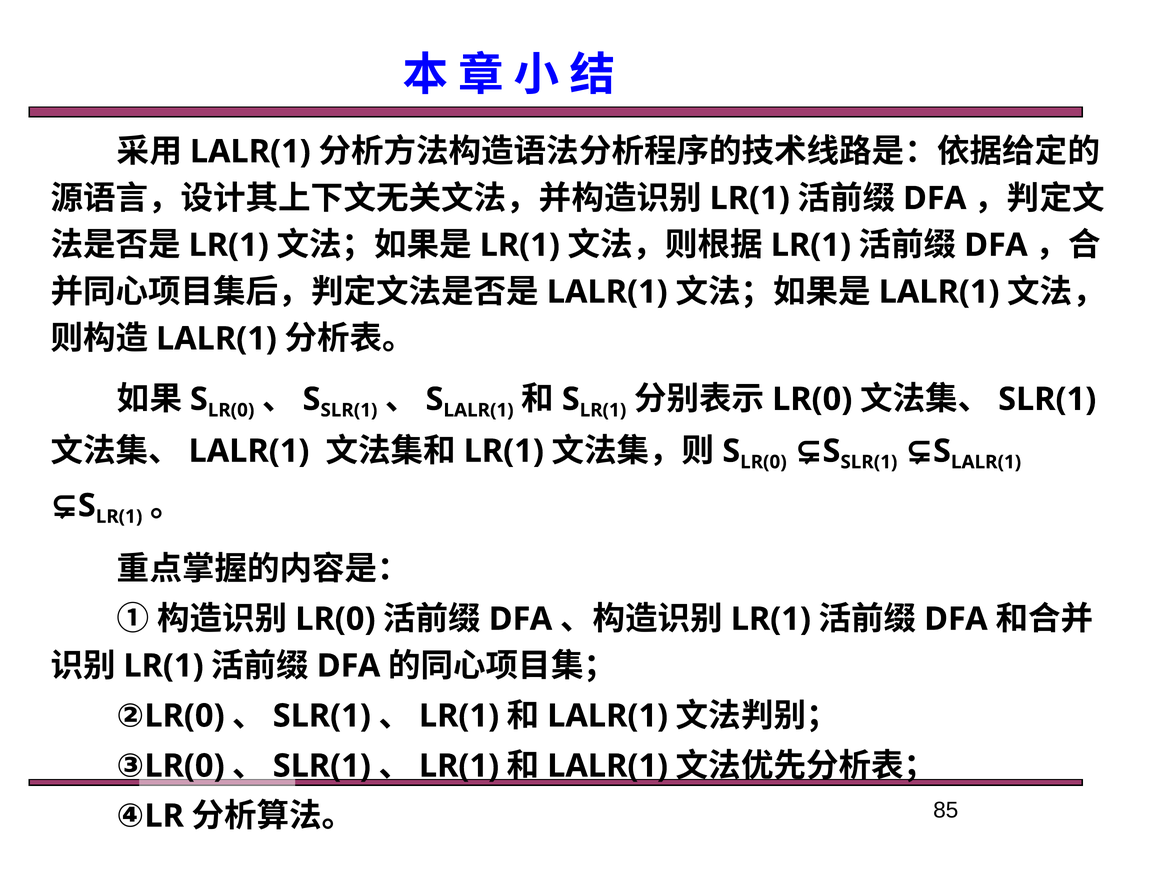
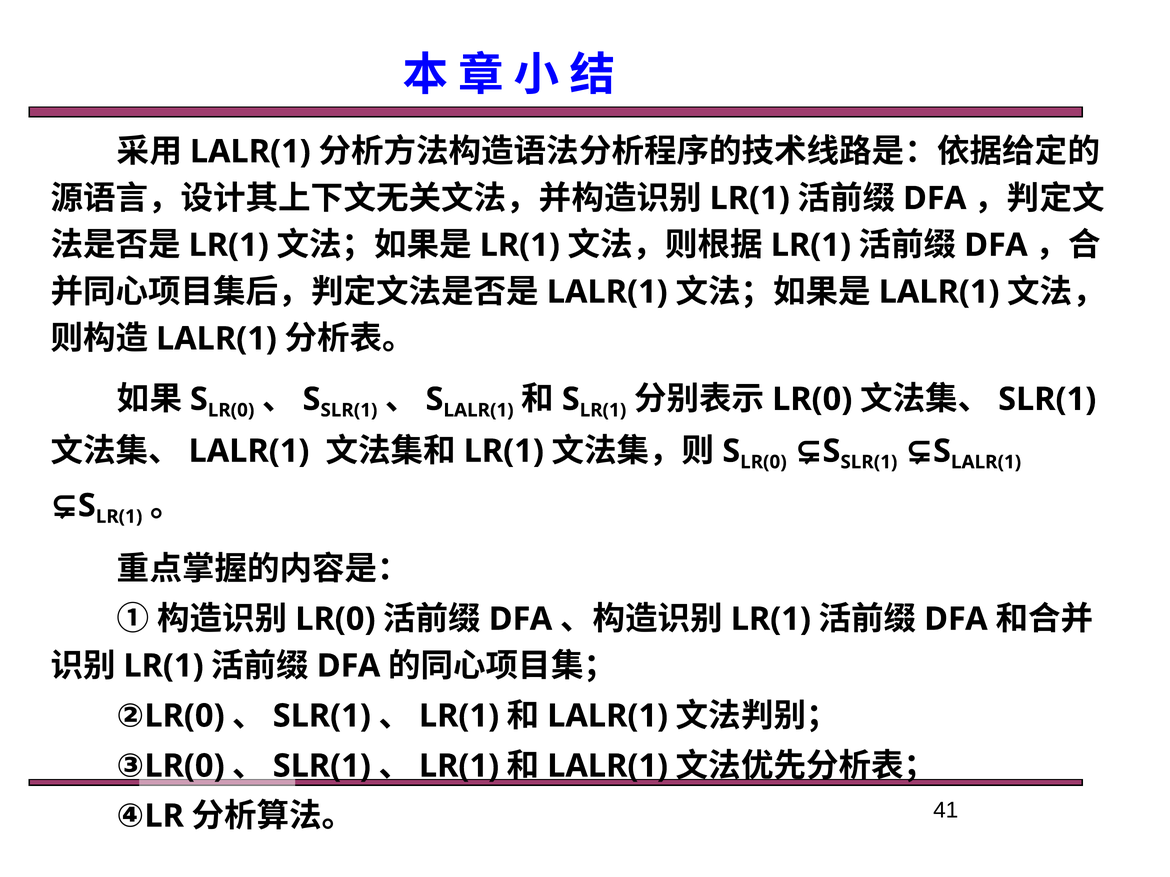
85: 85 -> 41
